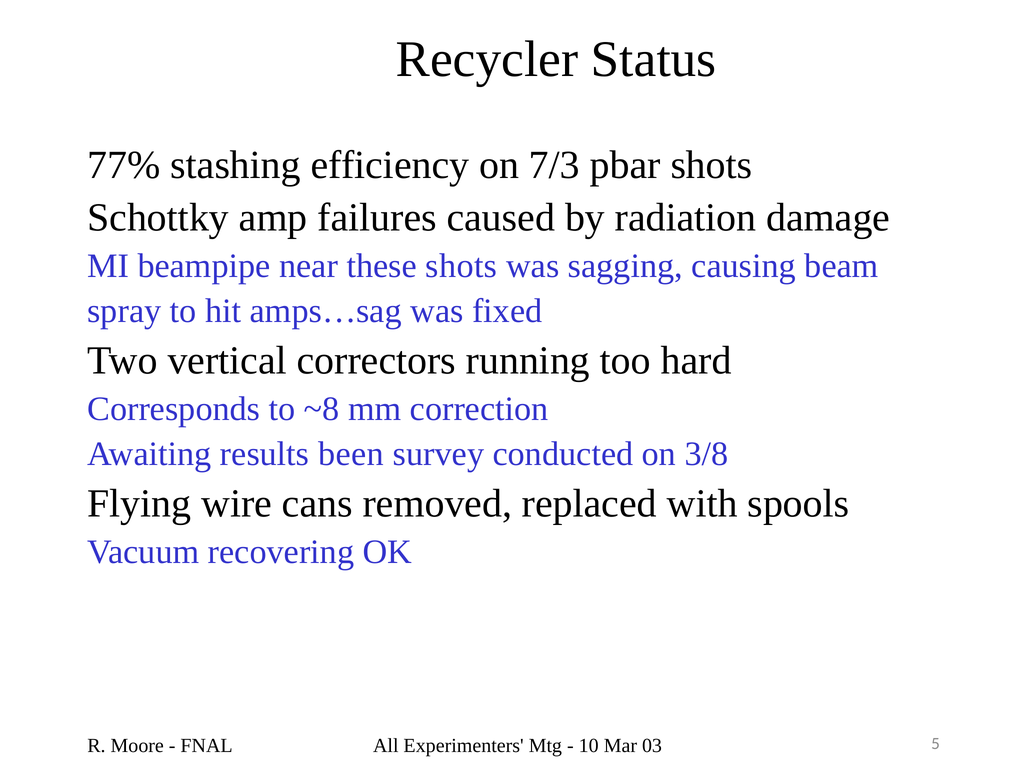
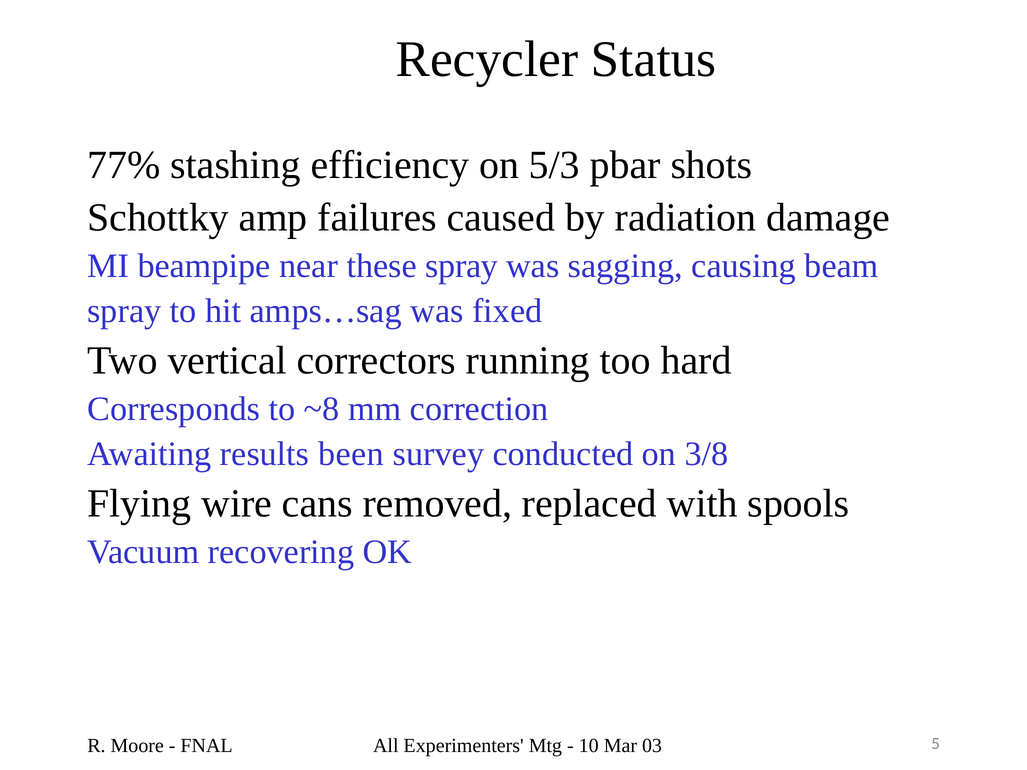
7/3: 7/3 -> 5/3
these shots: shots -> spray
